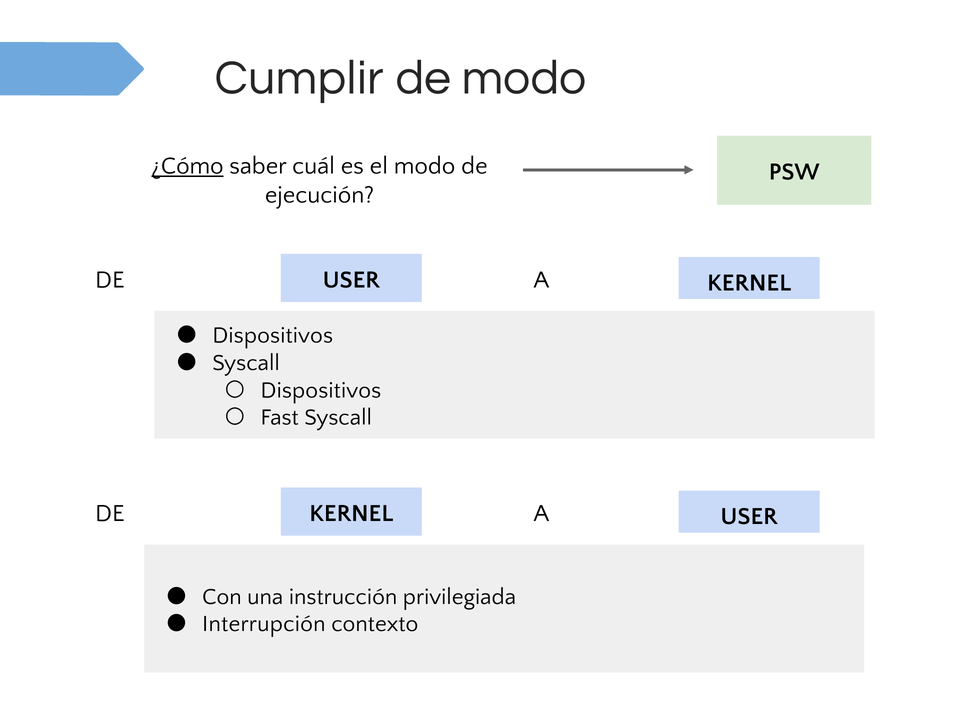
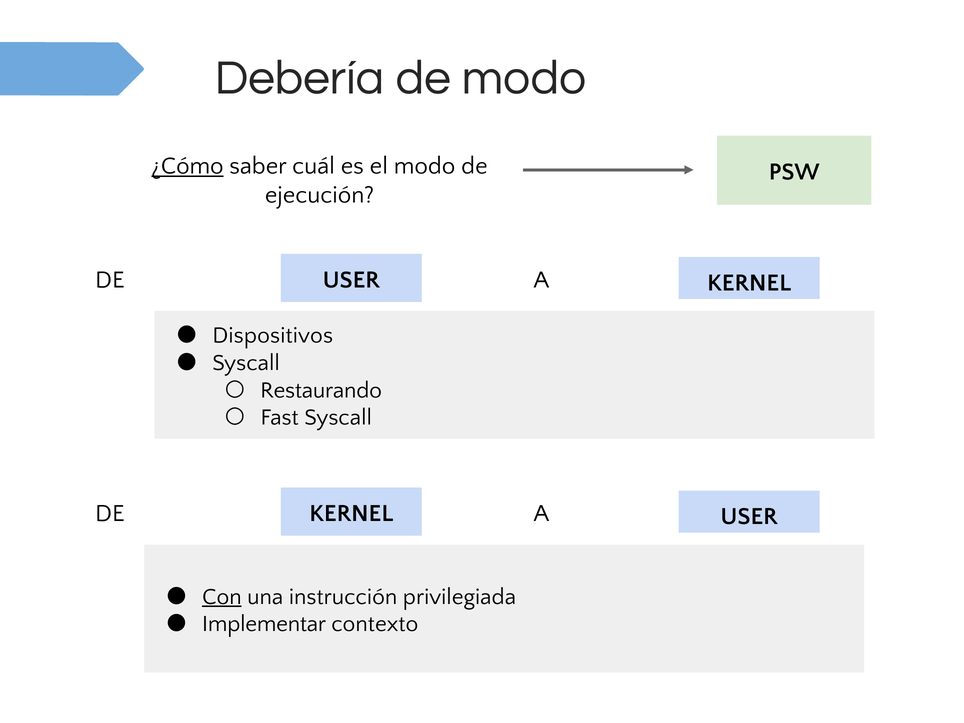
Cumplir: Cumplir -> Debería
Dispositivos at (321, 390): Dispositivos -> Restaurando
Con underline: none -> present
Interrupción: Interrupción -> Implementar
